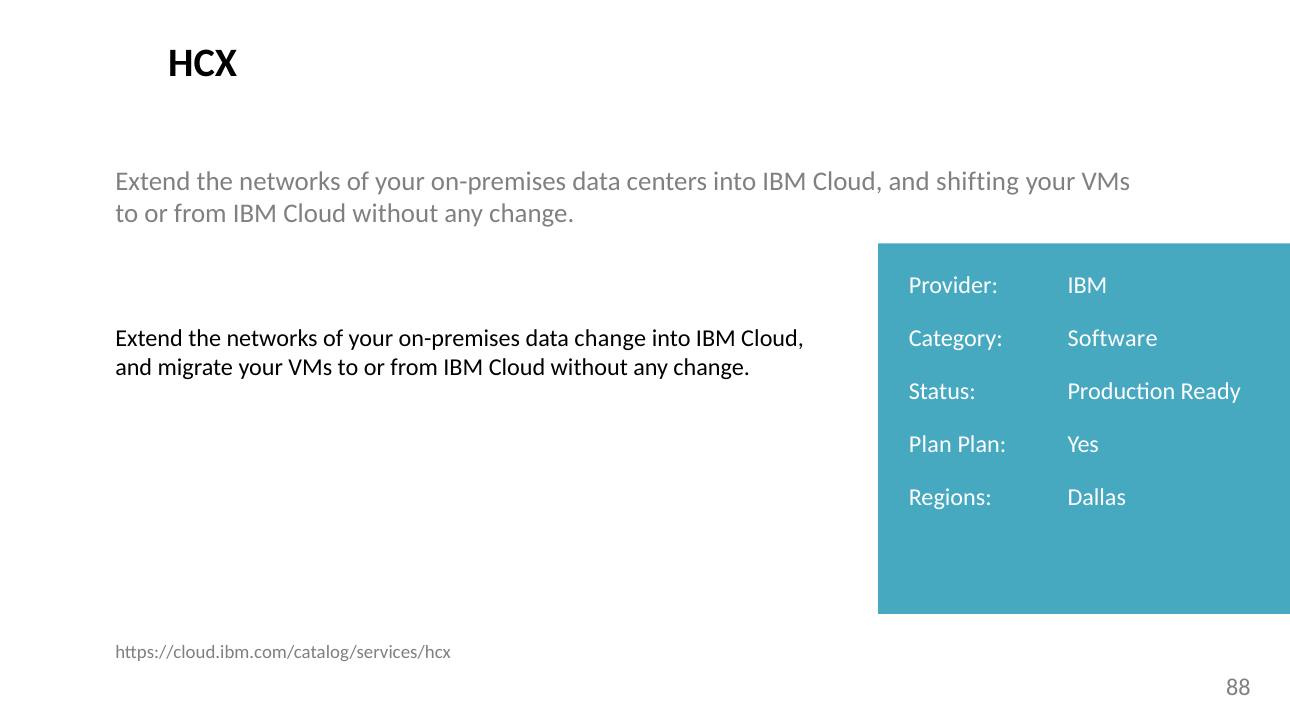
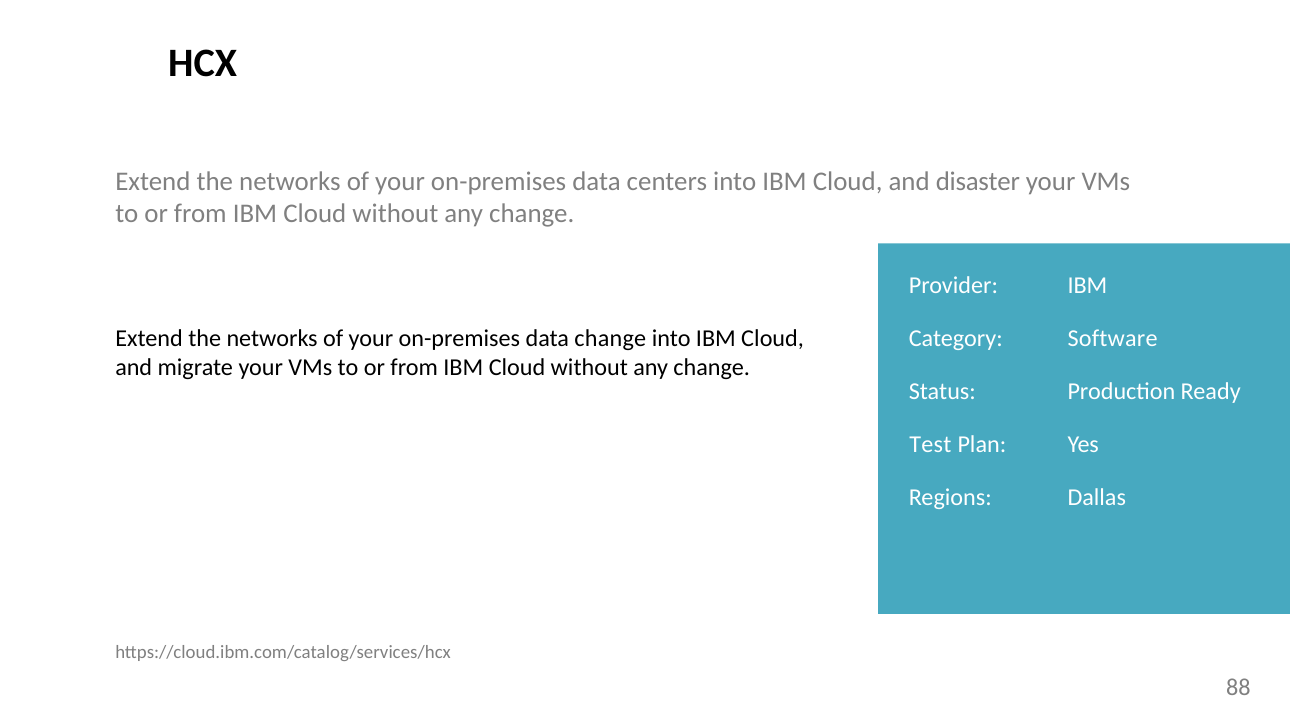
shifting: shifting -> disaster
Plan at (930, 444): Plan -> Test
